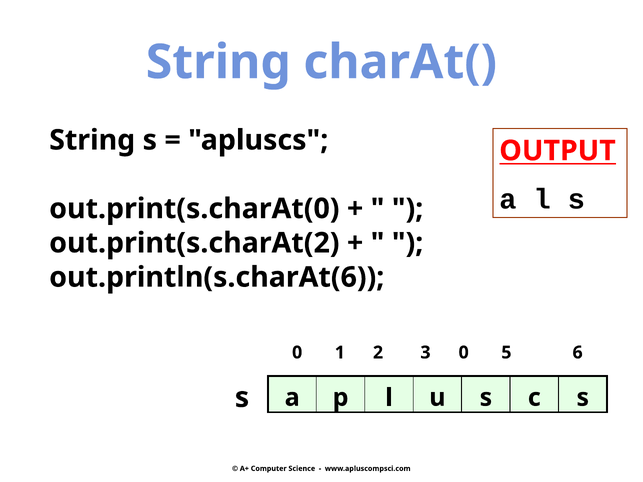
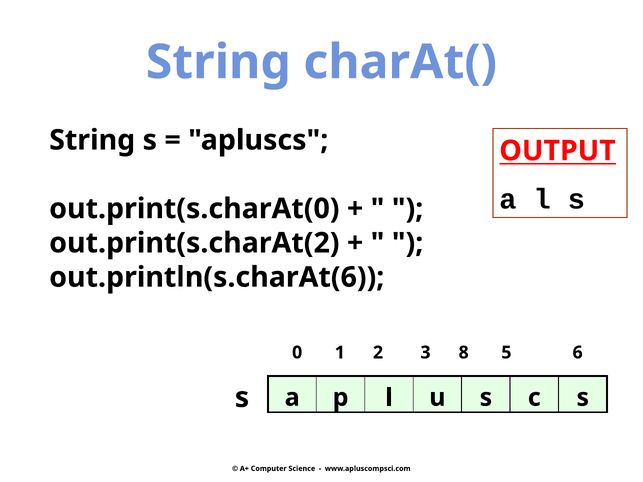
3 0: 0 -> 8
